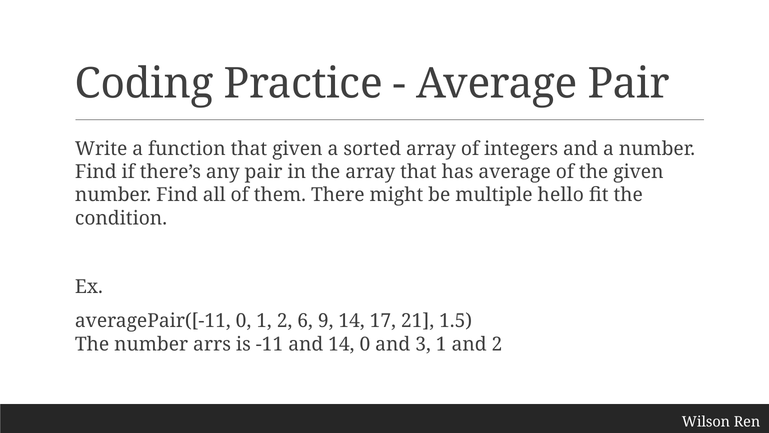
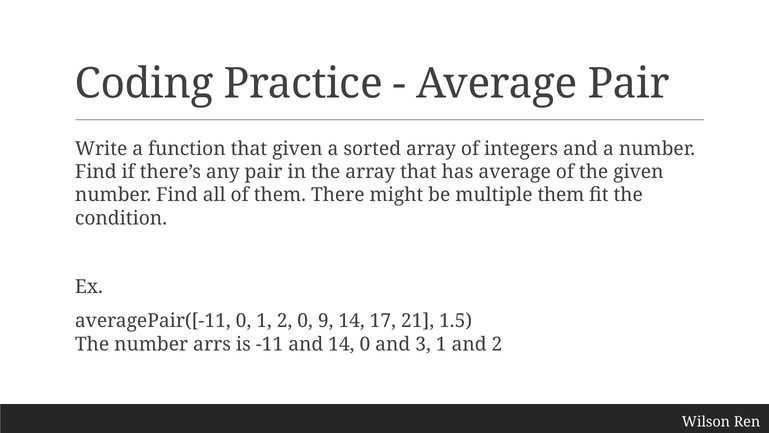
multiple hello: hello -> them
2 6: 6 -> 0
